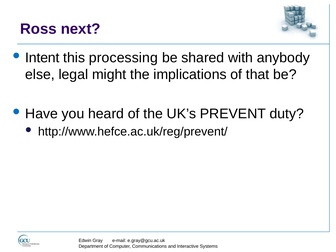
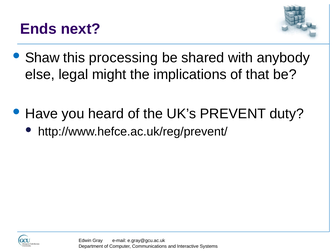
Ross: Ross -> Ends
Intent: Intent -> Shaw
